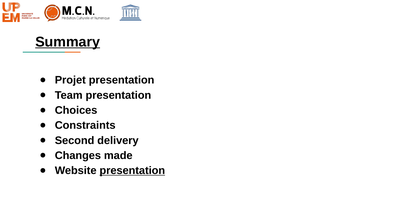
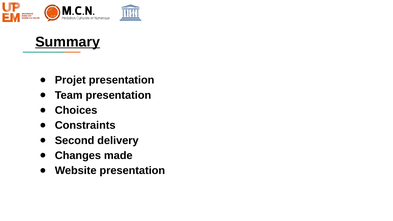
presentation at (132, 171) underline: present -> none
